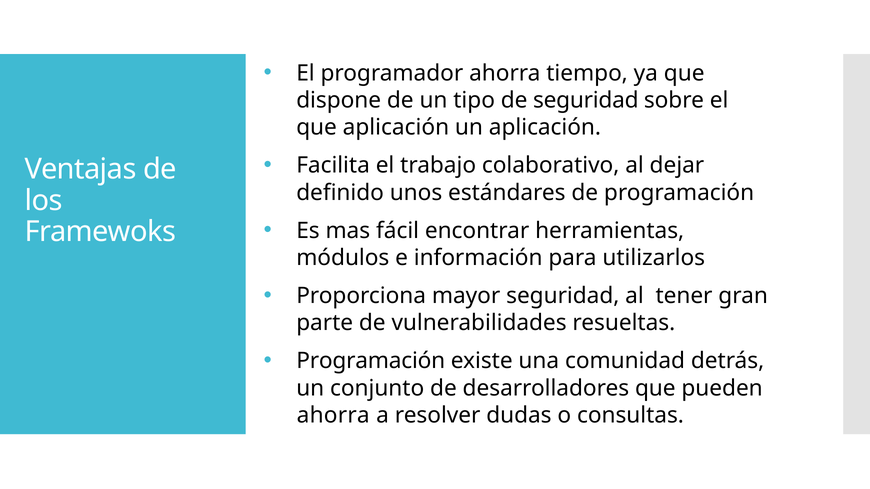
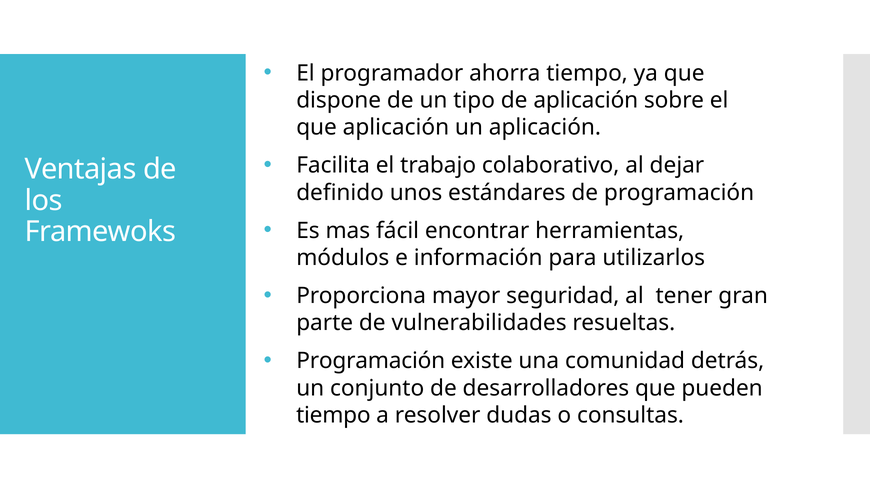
de seguridad: seguridad -> aplicación
ahorra at (333, 416): ahorra -> tiempo
